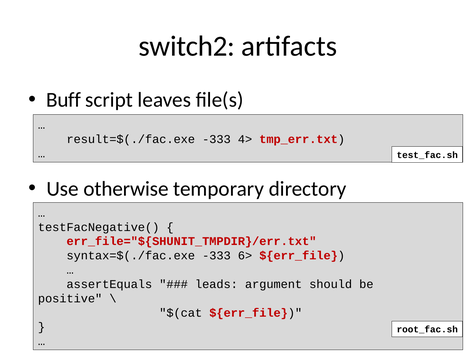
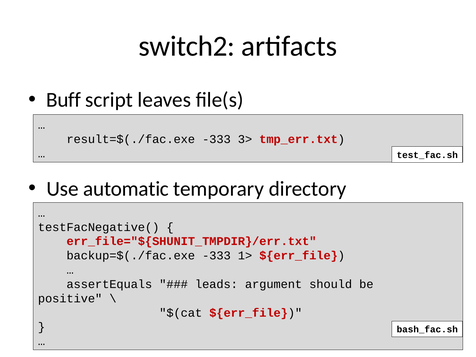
4>: 4> -> 3>
otherwise: otherwise -> automatic
syntax=$(./fac.exe: syntax=$(./fac.exe -> backup=$(./fac.exe
6>: 6> -> 1>
root_fac.sh: root_fac.sh -> bash_fac.sh
